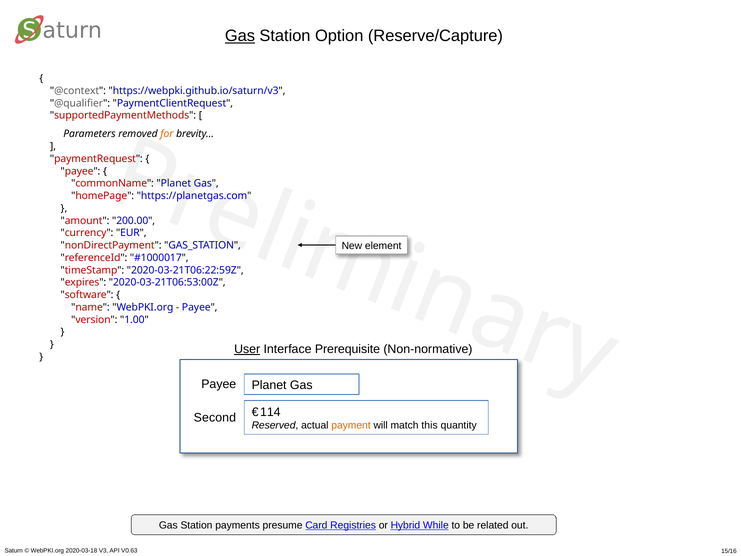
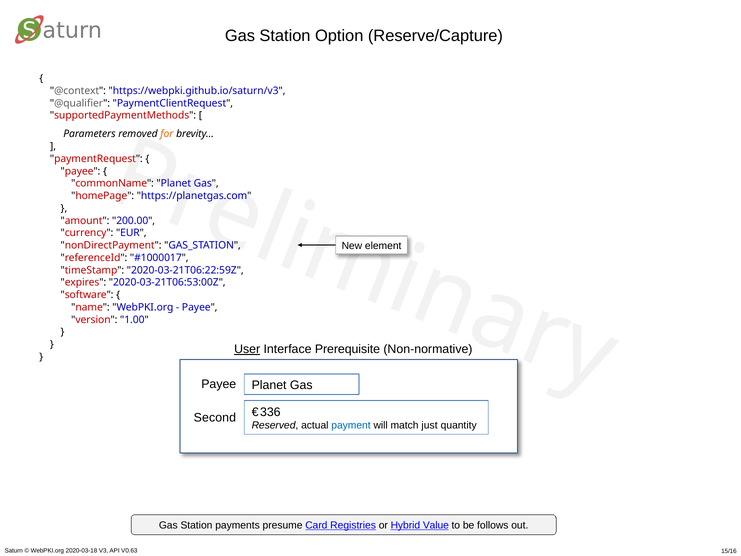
Gas at (240, 36) underline: present -> none
114: 114 -> 336
payment colour: orange -> blue
this: this -> just
While: While -> Value
related: related -> follows
